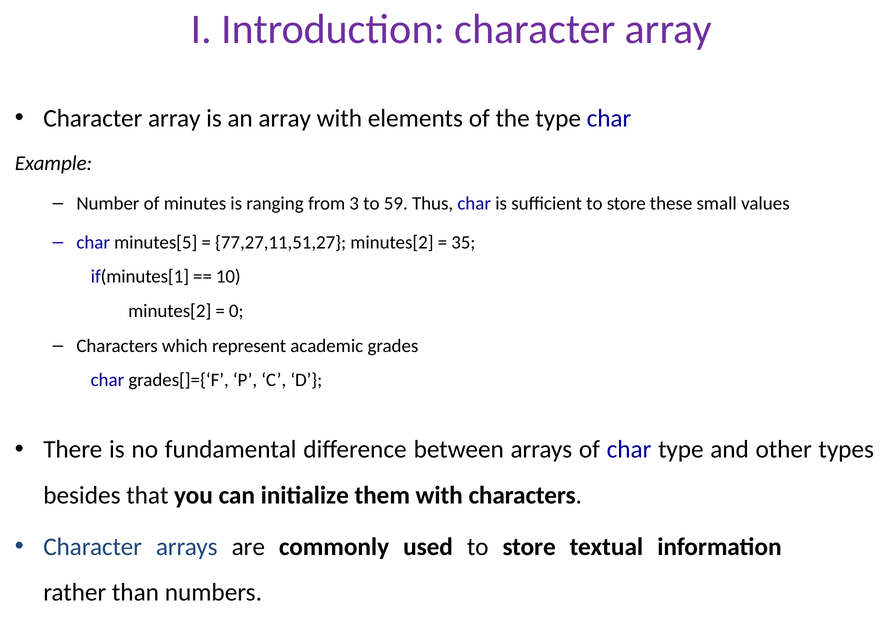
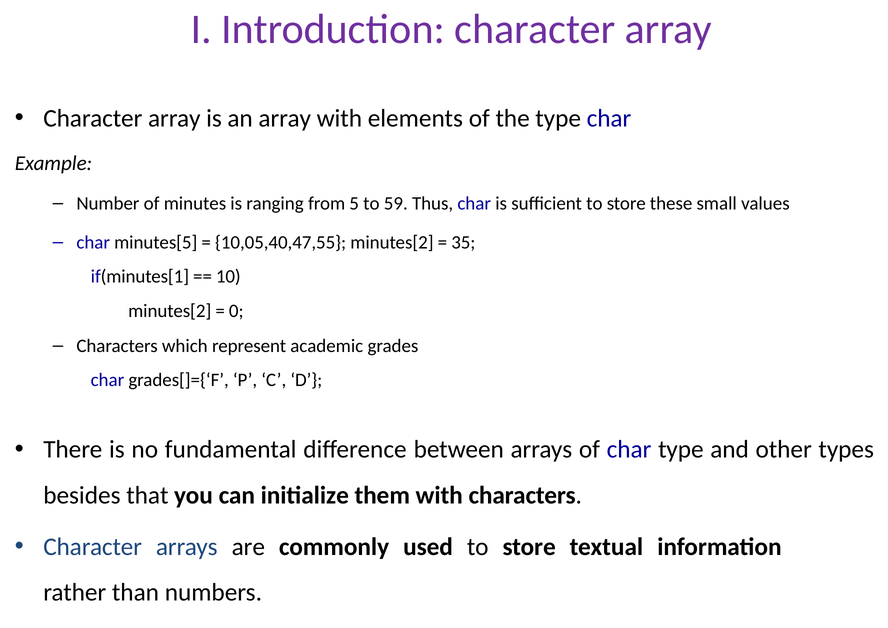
3: 3 -> 5
77,27,11,51,27: 77,27,11,51,27 -> 10,05,40,47,55
